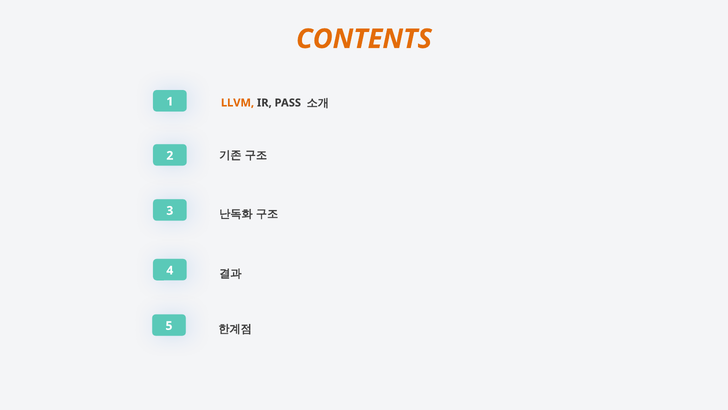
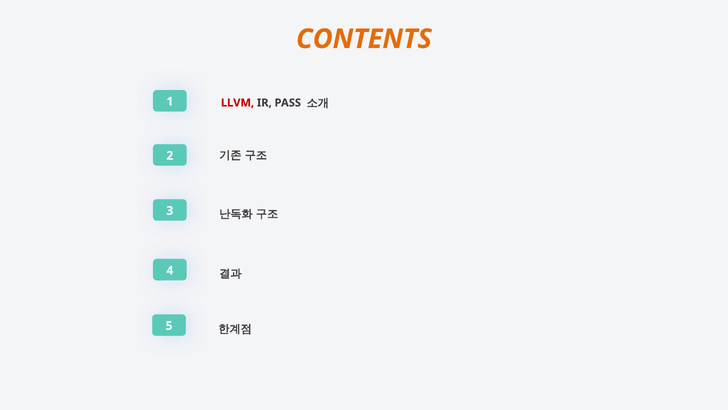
LLVM colour: orange -> red
